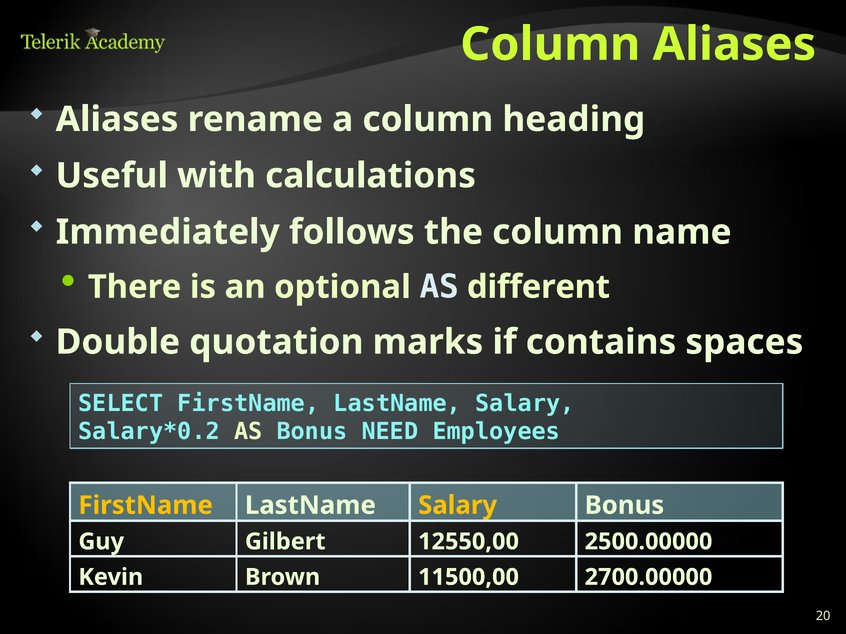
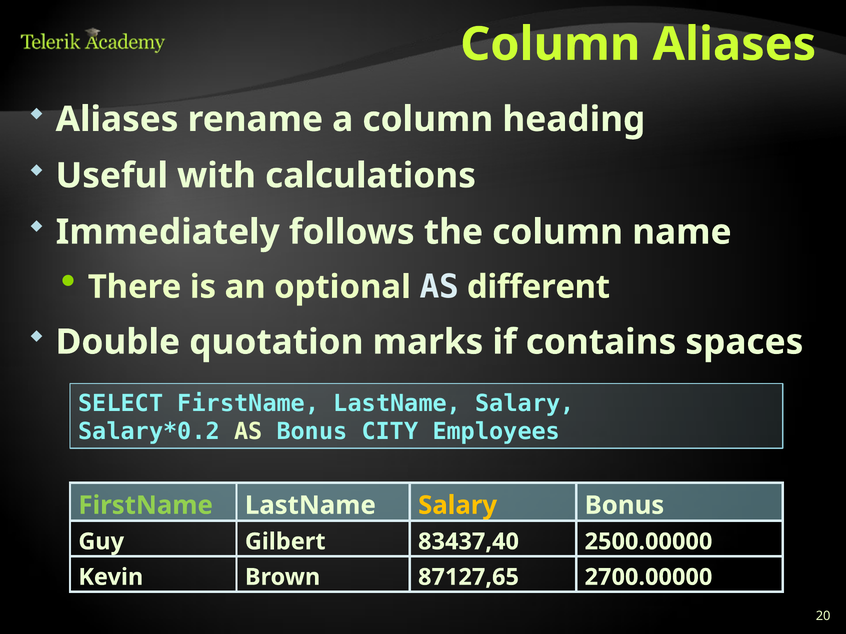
NEED: NEED -> CITY
FirstName at (146, 506) colour: yellow -> light green
12550,00: 12550,00 -> 83437,40
11500,00: 11500,00 -> 87127,65
